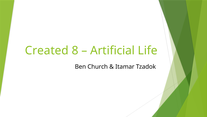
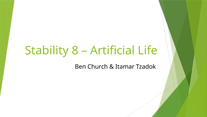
Created: Created -> Stability
